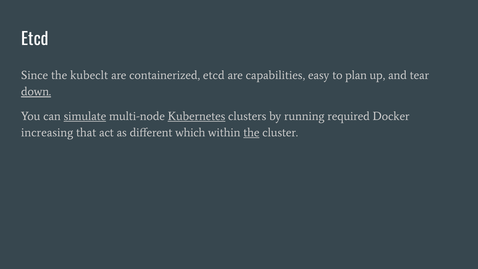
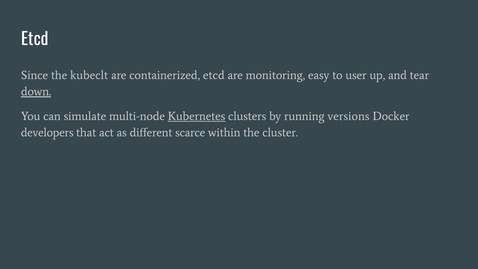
capabilities: capabilities -> monitoring
plan: plan -> user
simulate underline: present -> none
required: required -> versions
increasing: increasing -> developers
which: which -> scarce
the at (251, 133) underline: present -> none
